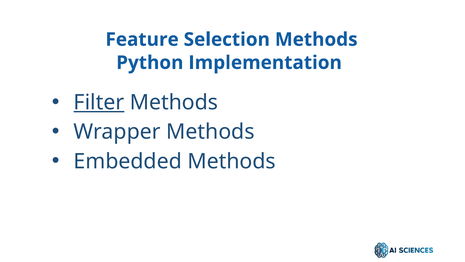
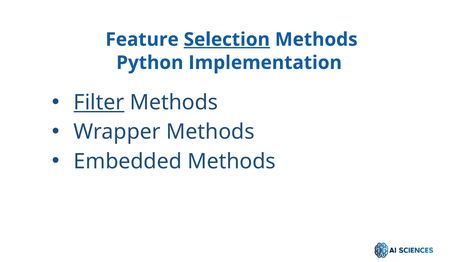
Selection underline: none -> present
